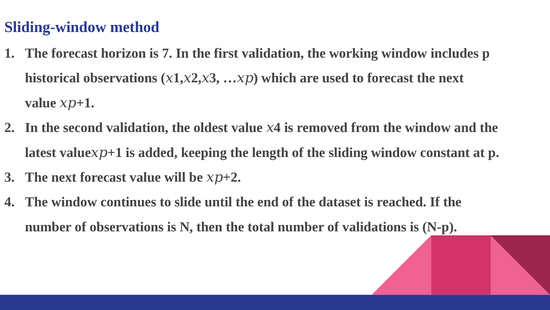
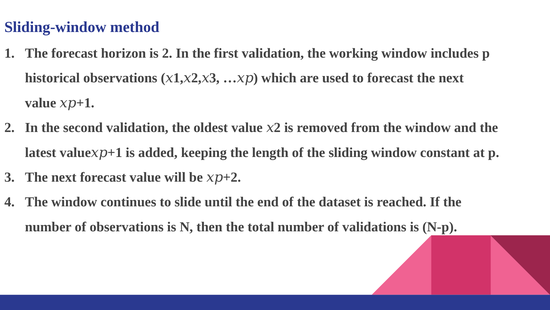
is 7: 7 -> 2
value 4: 4 -> 2
